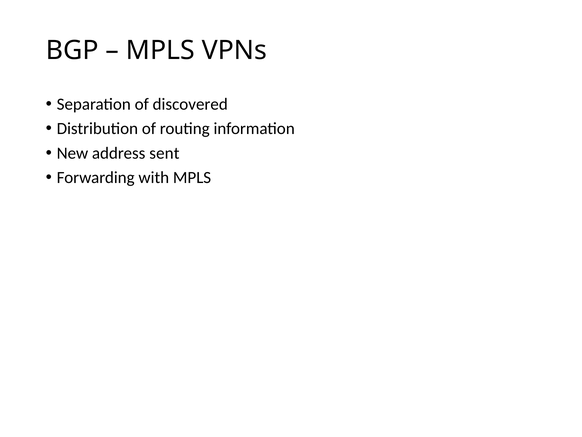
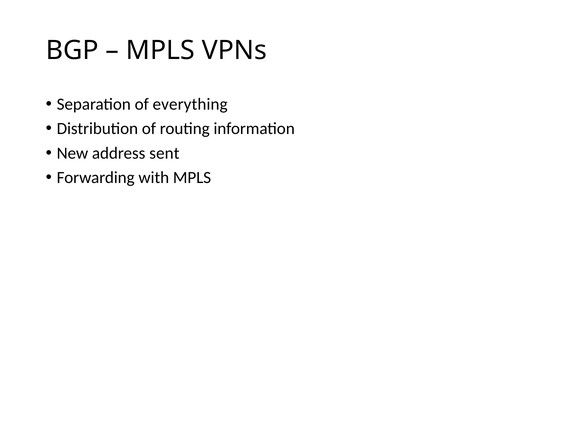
discovered: discovered -> everything
